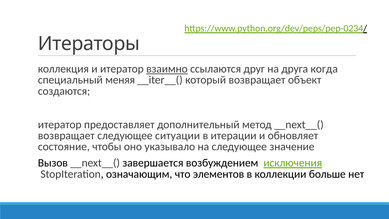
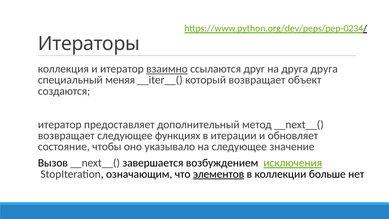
друга когда: когда -> друга
ситуации: ситуации -> функциях
элементов underline: none -> present
